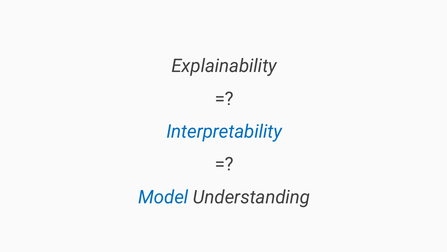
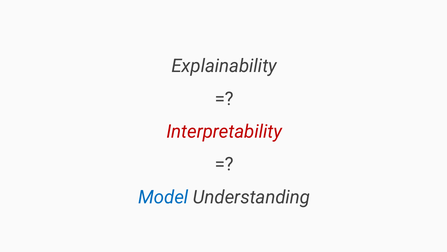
Interpretability colour: blue -> red
